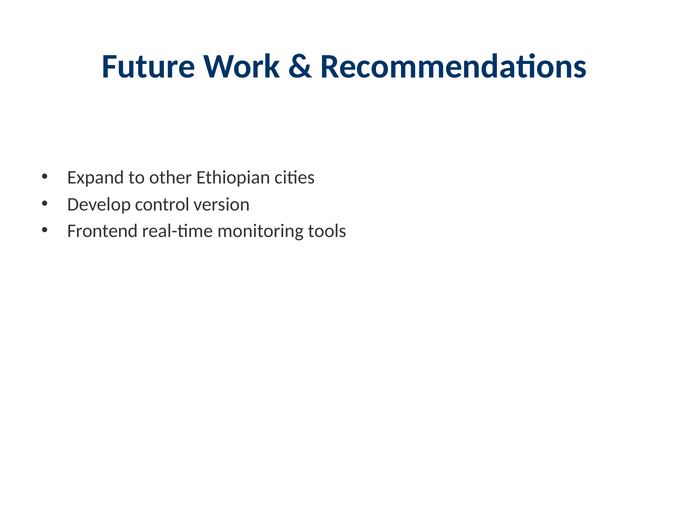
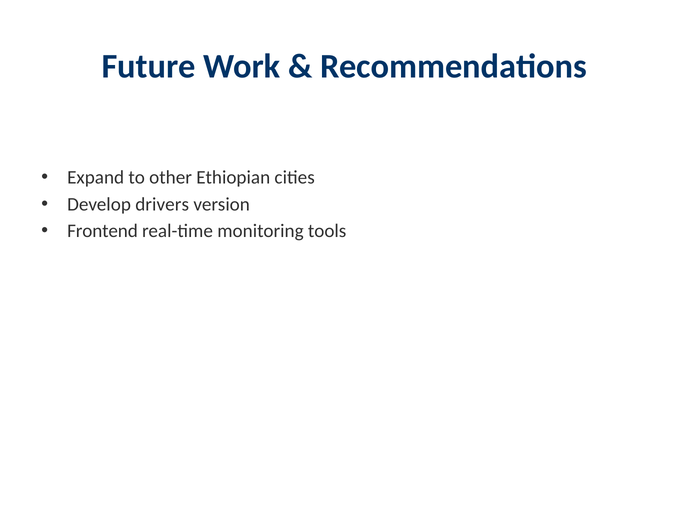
control: control -> drivers
